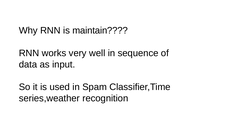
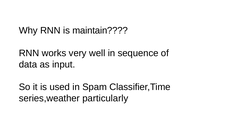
recognition: recognition -> particularly
